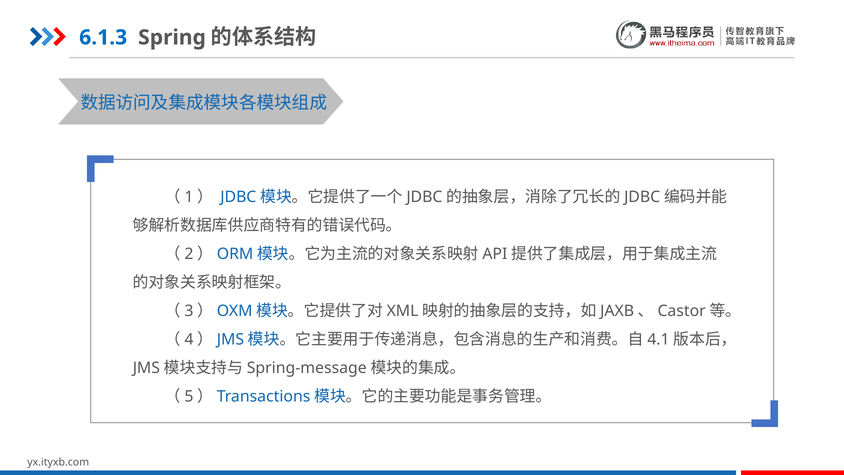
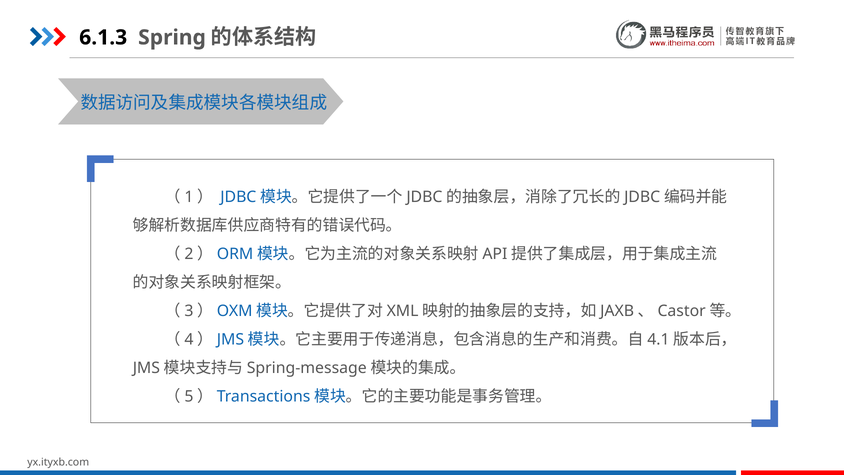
6.1.3 colour: blue -> black
